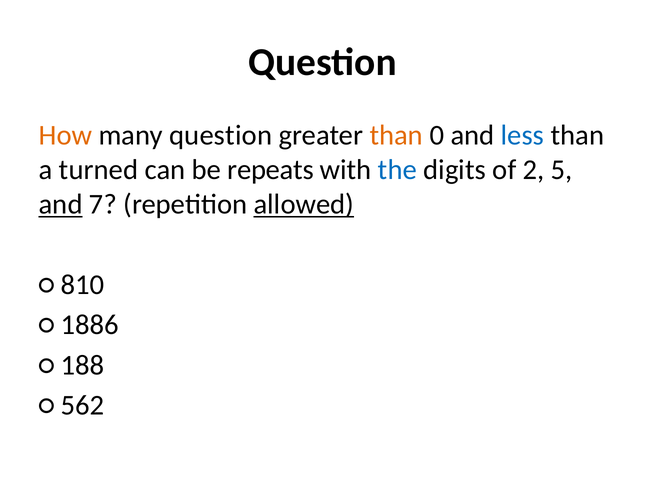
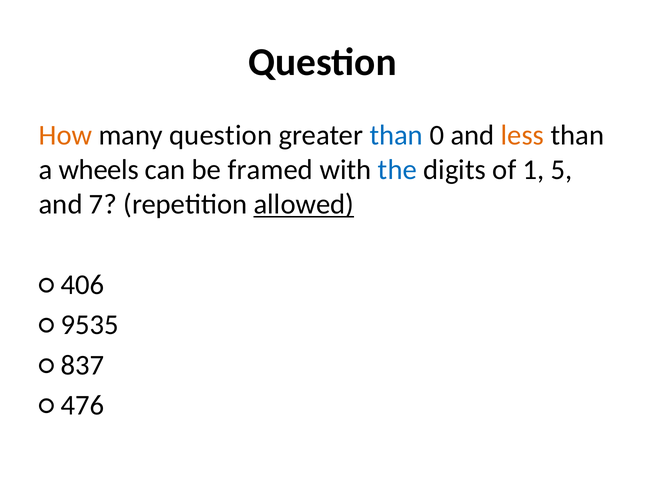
than at (396, 135) colour: orange -> blue
less colour: blue -> orange
turned: turned -> wheels
repeats: repeats -> framed
2: 2 -> 1
and at (61, 204) underline: present -> none
810: 810 -> 406
1886: 1886 -> 9535
188: 188 -> 837
562: 562 -> 476
